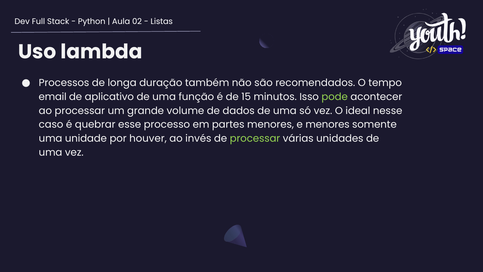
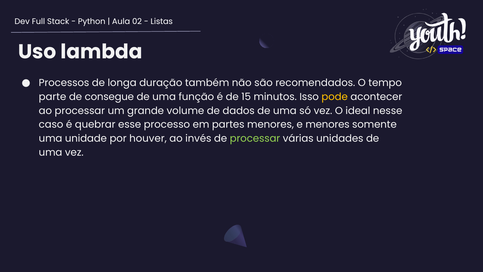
email: email -> parte
aplicativo: aplicativo -> consegue
pode colour: light green -> yellow
